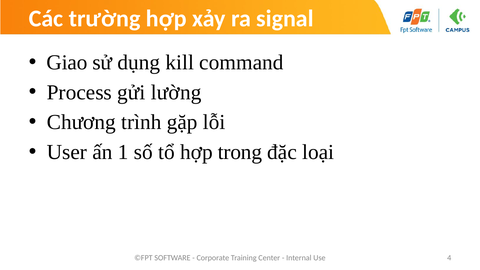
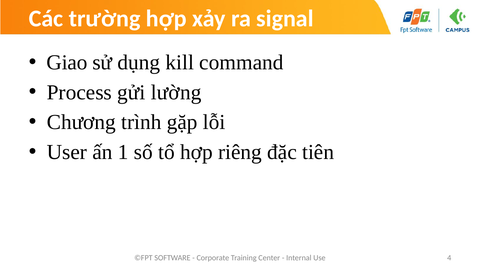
trong: trong -> riêng
loại: loại -> tiên
